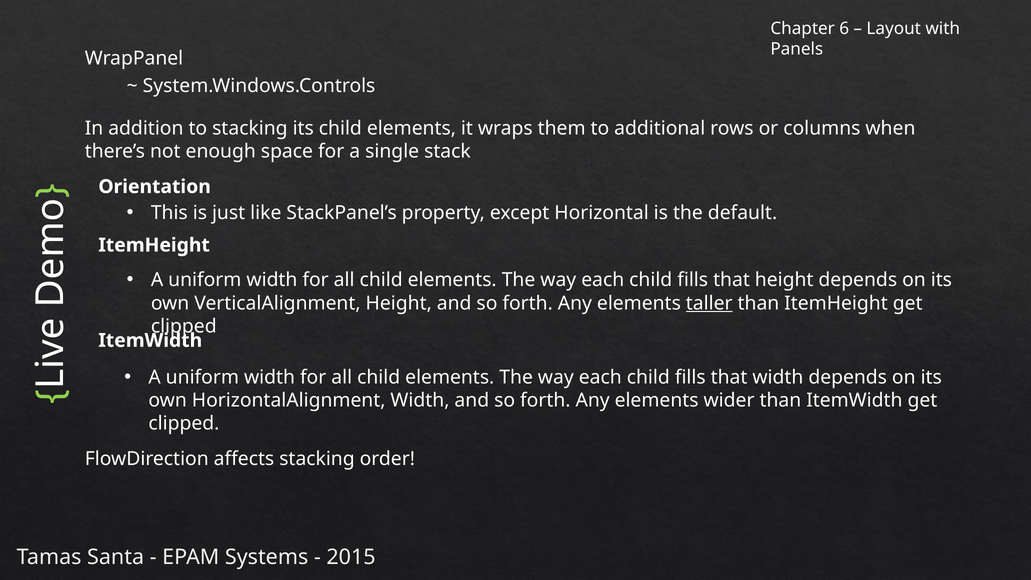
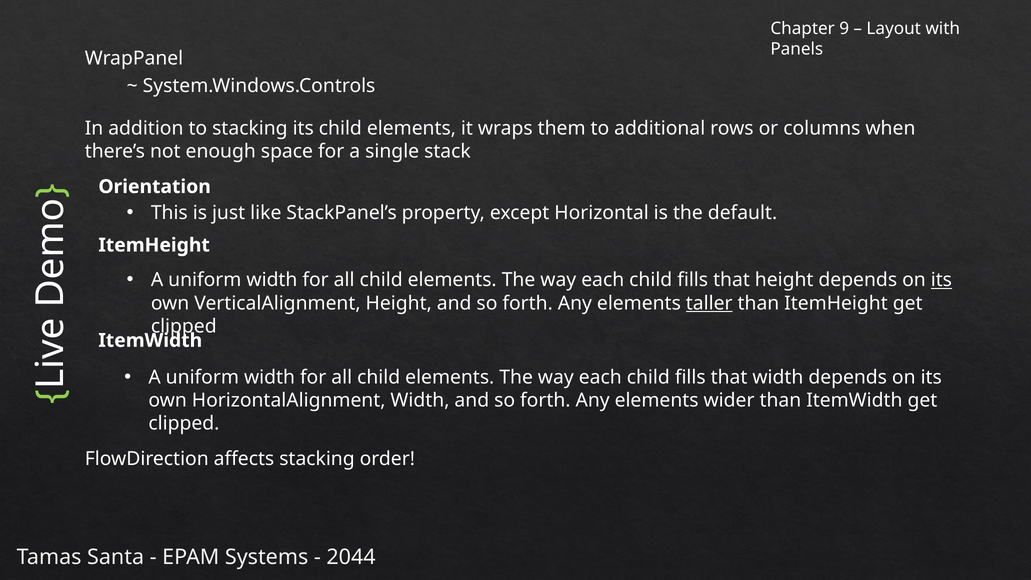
6: 6 -> 9
its at (941, 280) underline: none -> present
2015: 2015 -> 2044
